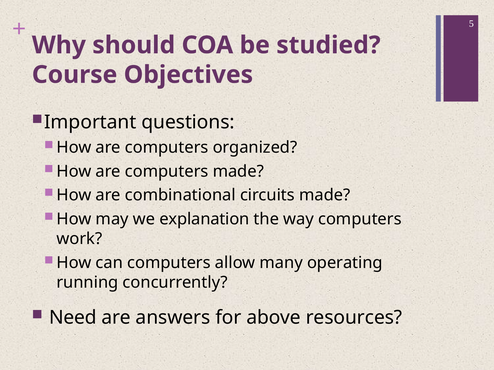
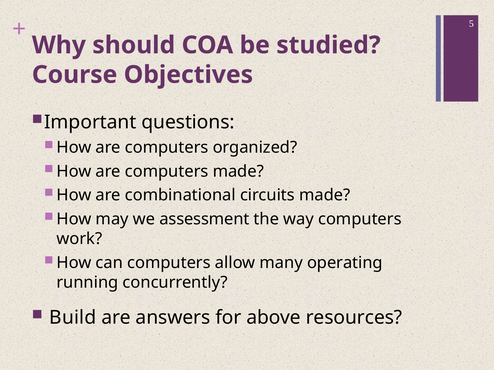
explanation: explanation -> assessment
Need: Need -> Build
